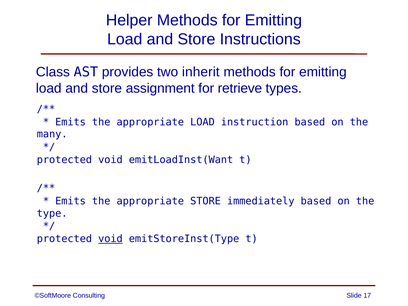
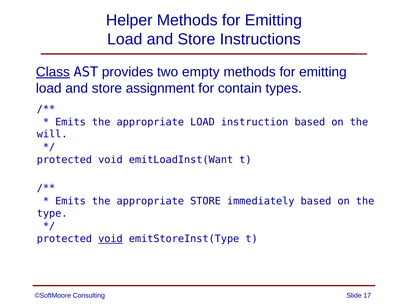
Class underline: none -> present
inherit: inherit -> empty
retrieve: retrieve -> contain
many: many -> will
